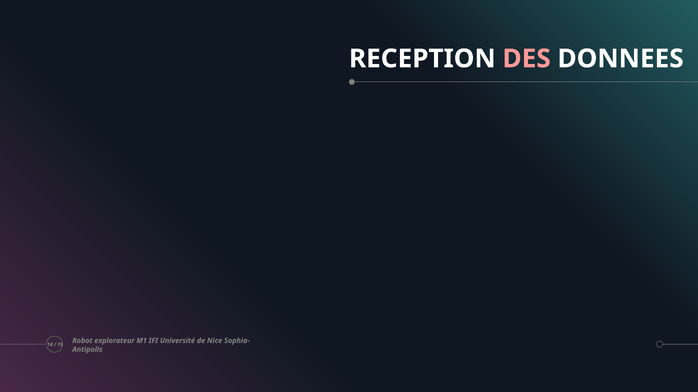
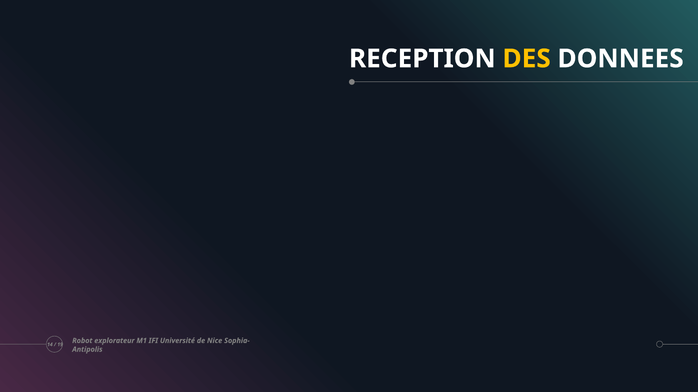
DES colour: pink -> yellow
